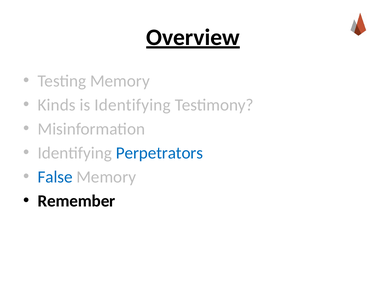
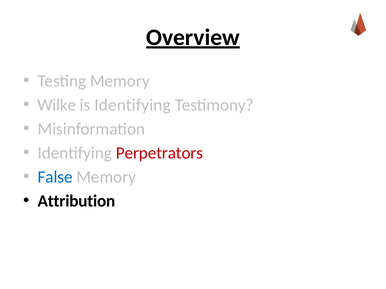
Kinds: Kinds -> Wilke
Perpetrators colour: blue -> red
Remember: Remember -> Attribution
